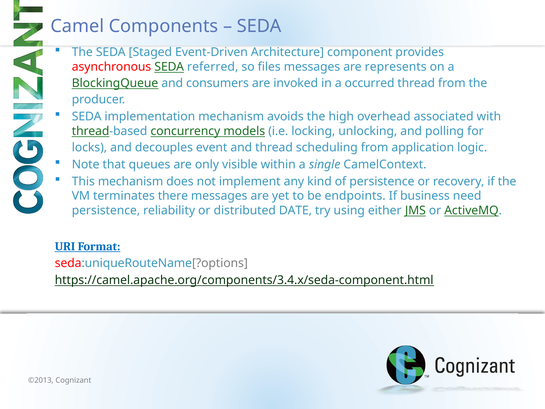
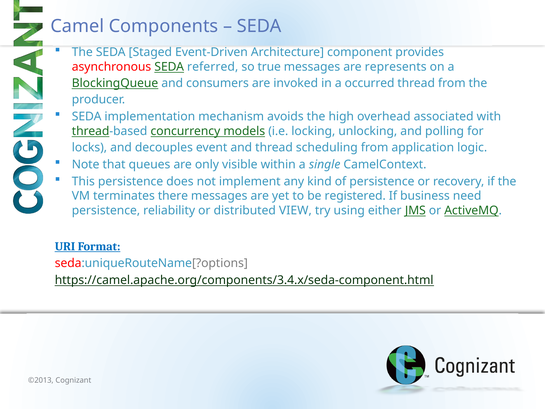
files: files -> true
This mechanism: mechanism -> persistence
endpoints: endpoints -> registered
DATE: DATE -> VIEW
